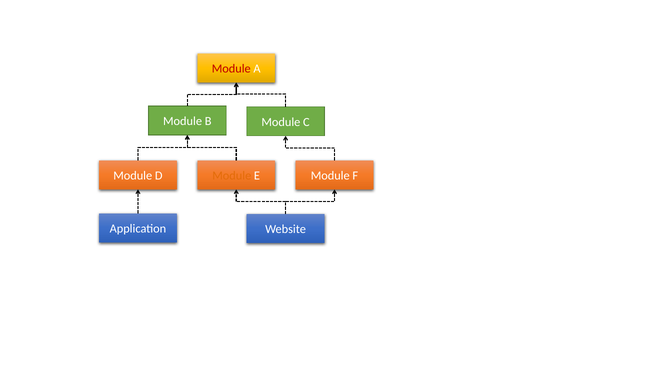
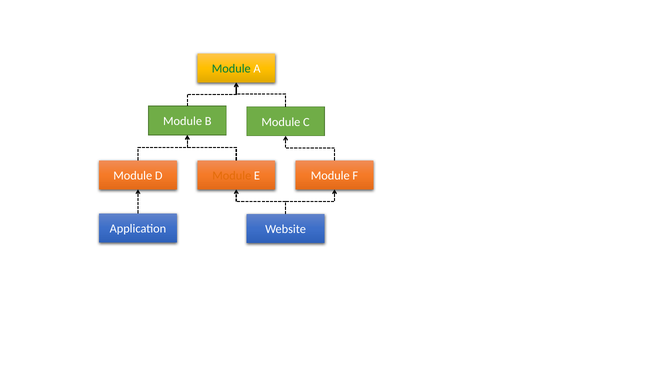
Module at (231, 69) colour: red -> green
